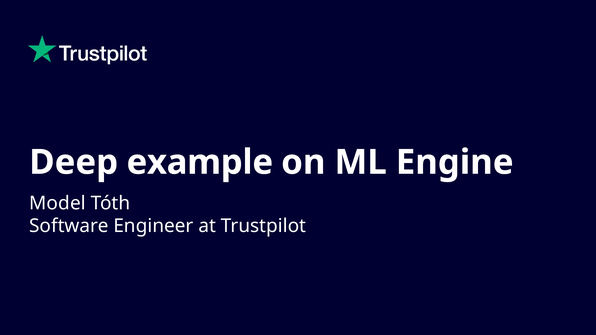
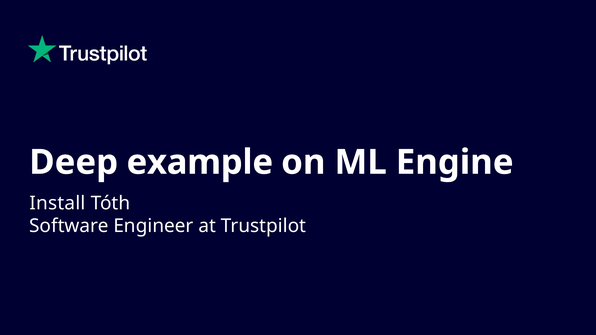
Model: Model -> Install
